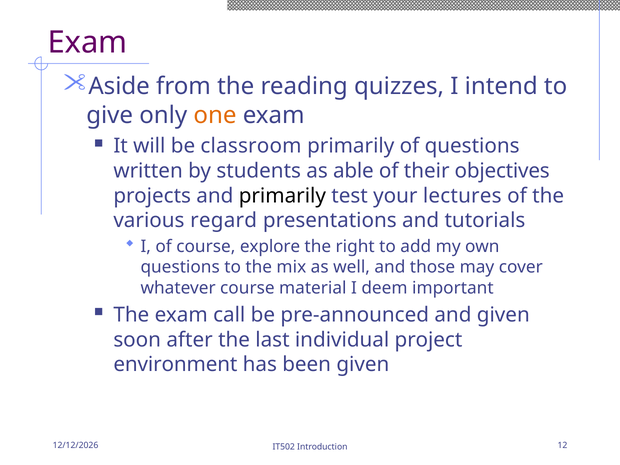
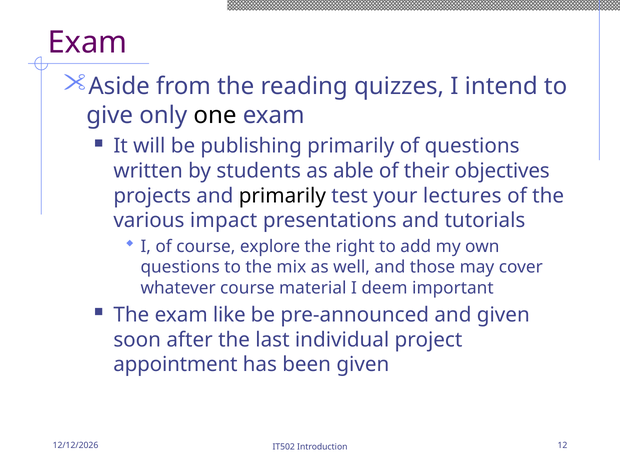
one colour: orange -> black
classroom: classroom -> publishing
regard: regard -> impact
call: call -> like
environment: environment -> appointment
